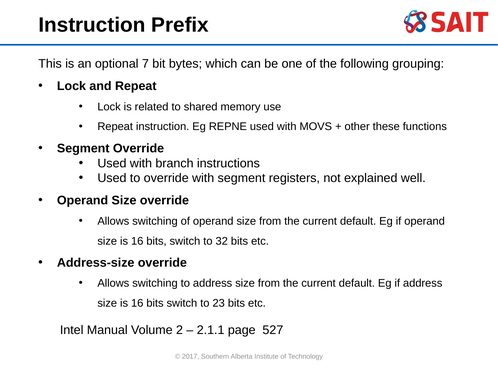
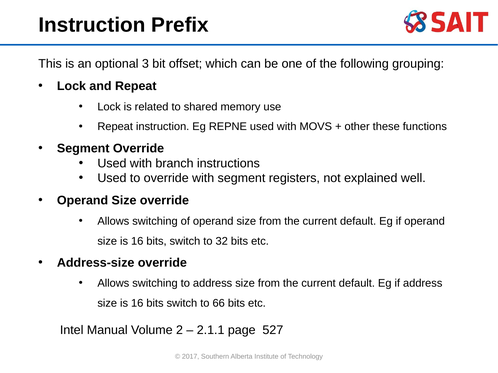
7: 7 -> 3
bytes: bytes -> offset
23: 23 -> 66
